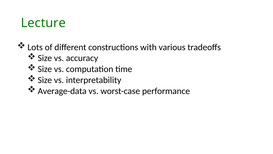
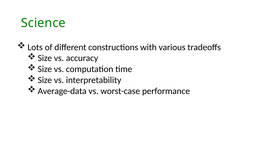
Lecture: Lecture -> Science
